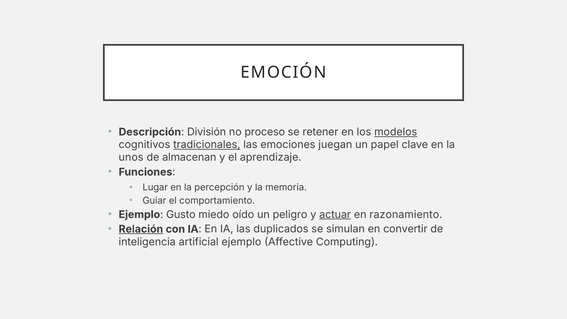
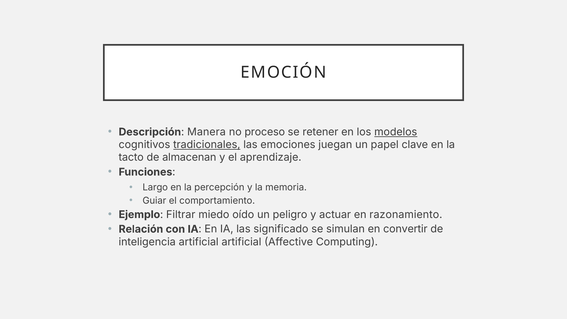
División: División -> Manera
unos: unos -> tacto
Lugar: Lugar -> Largo
Gusto: Gusto -> Filtrar
actuar underline: present -> none
Relación underline: present -> none
duplicados: duplicados -> significado
artificial ejemplo: ejemplo -> artificial
